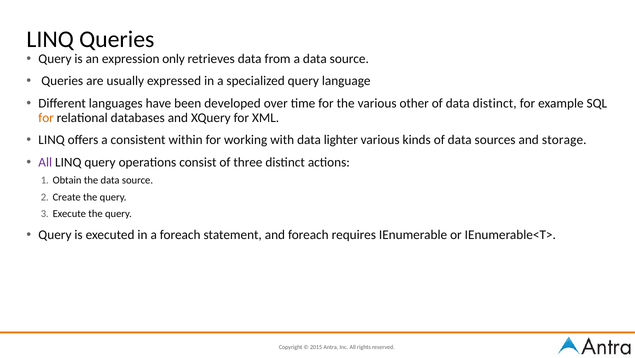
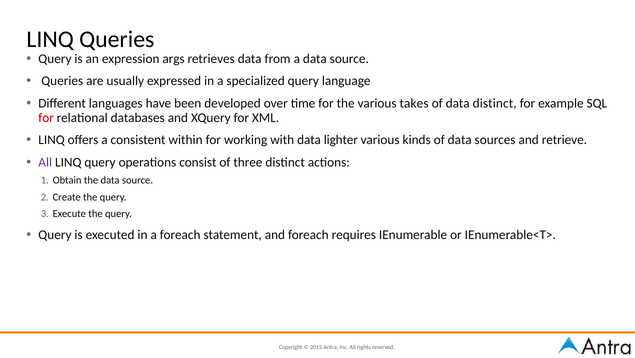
only: only -> args
other: other -> takes
for at (46, 117) colour: orange -> red
storage: storage -> retrieve
